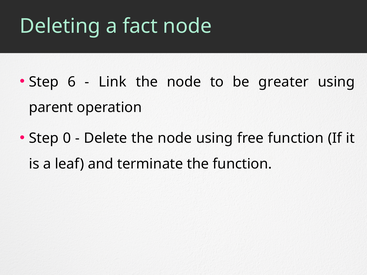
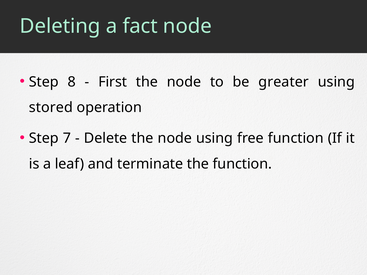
6: 6 -> 8
Link: Link -> First
parent: parent -> stored
0: 0 -> 7
